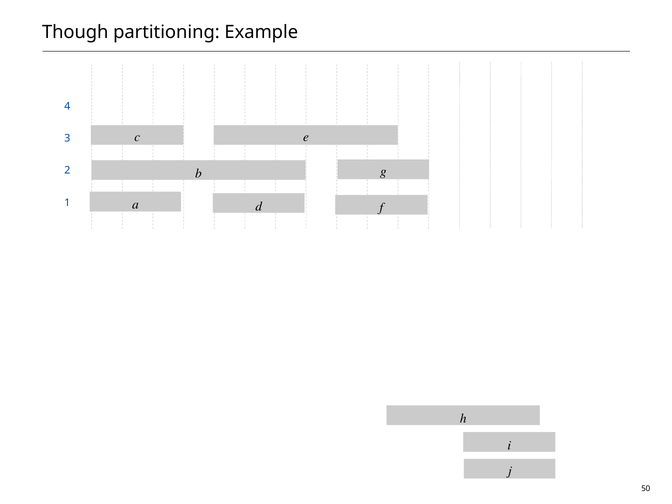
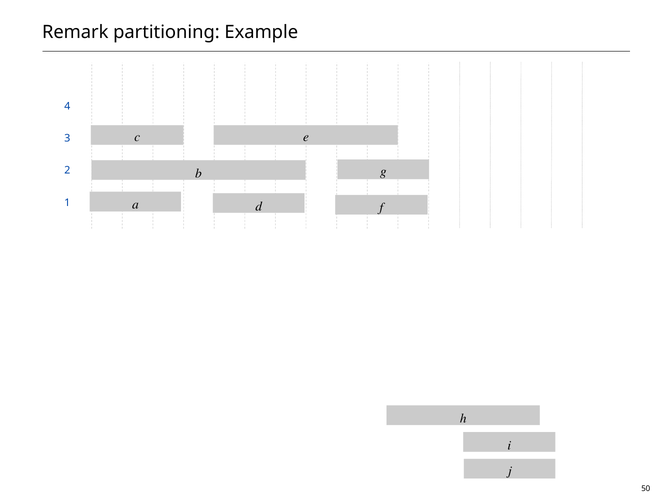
Though: Though -> Remark
